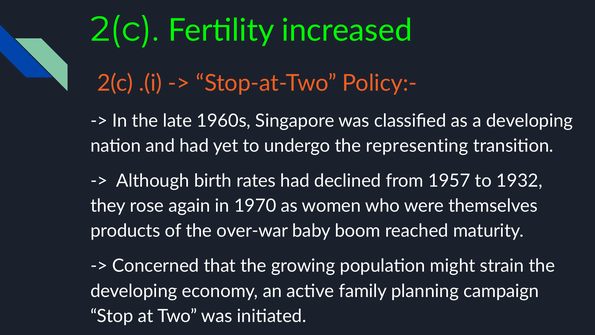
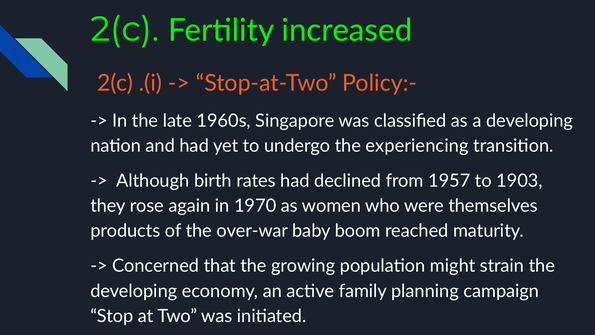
representing: representing -> experiencing
1932: 1932 -> 1903
